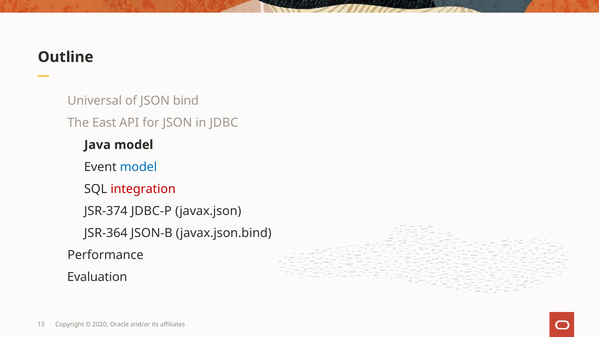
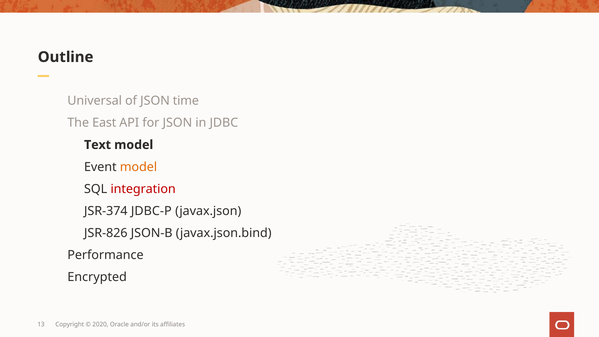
bind: bind -> time
Java: Java -> Text
model at (138, 167) colour: blue -> orange
JSR-364: JSR-364 -> JSR-826
Evaluation: Evaluation -> Encrypted
